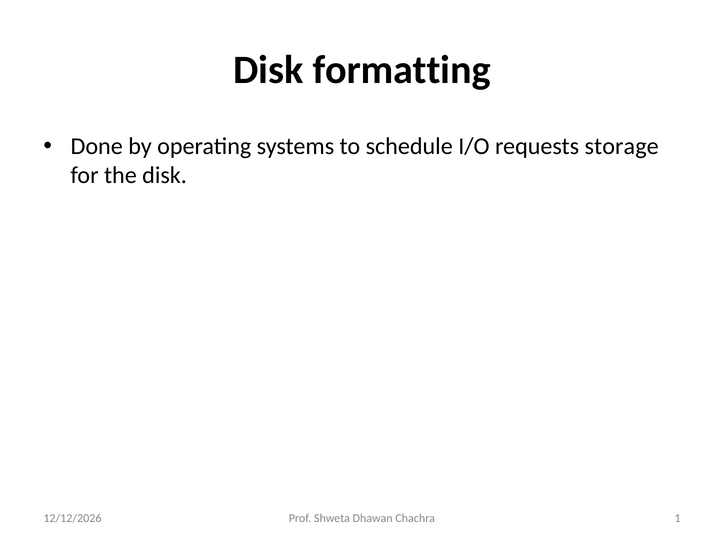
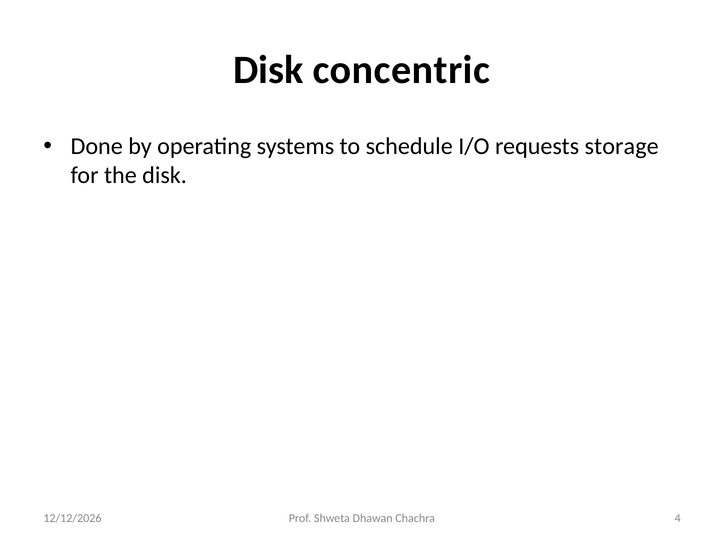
formatting: formatting -> concentric
1: 1 -> 4
